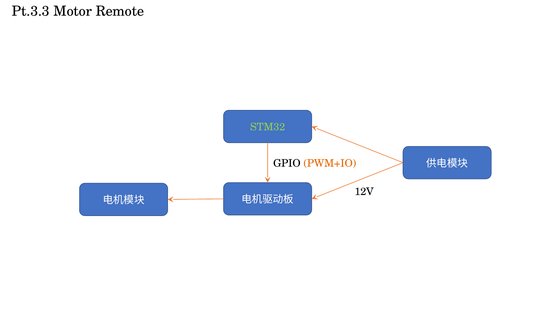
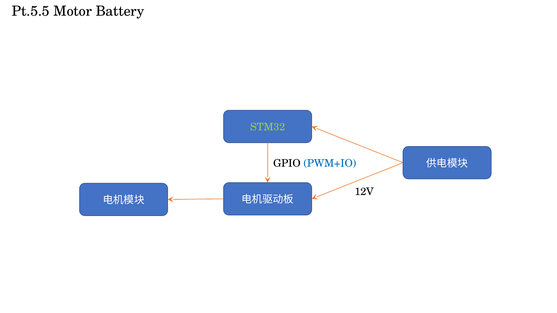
Pt.3.3: Pt.3.3 -> Pt.5.5
Remote: Remote -> Battery
PWM+IO colour: orange -> blue
